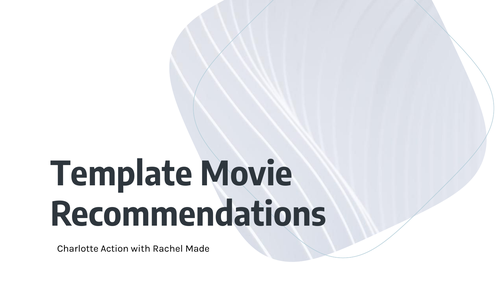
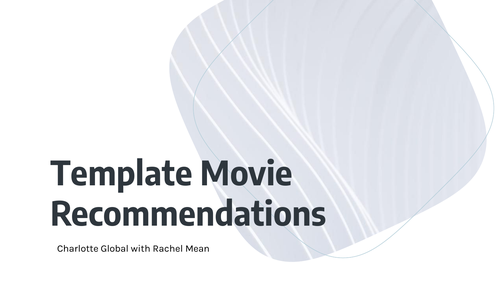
Action: Action -> Global
Made: Made -> Mean
